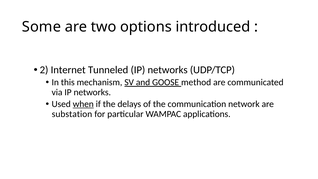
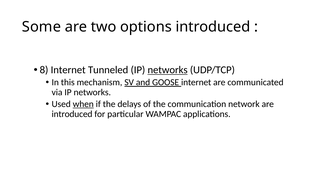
2: 2 -> 8
networks at (168, 70) underline: none -> present
GOOSE method: method -> internet
substation at (72, 114): substation -> introduced
